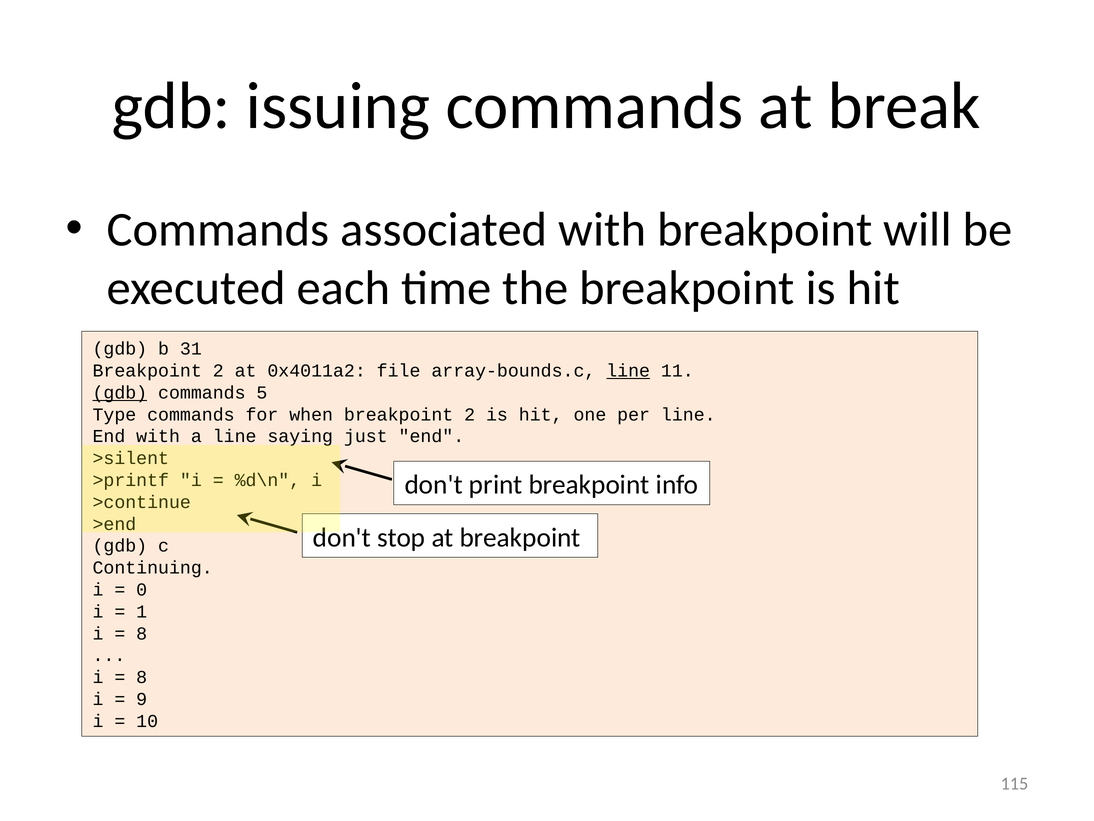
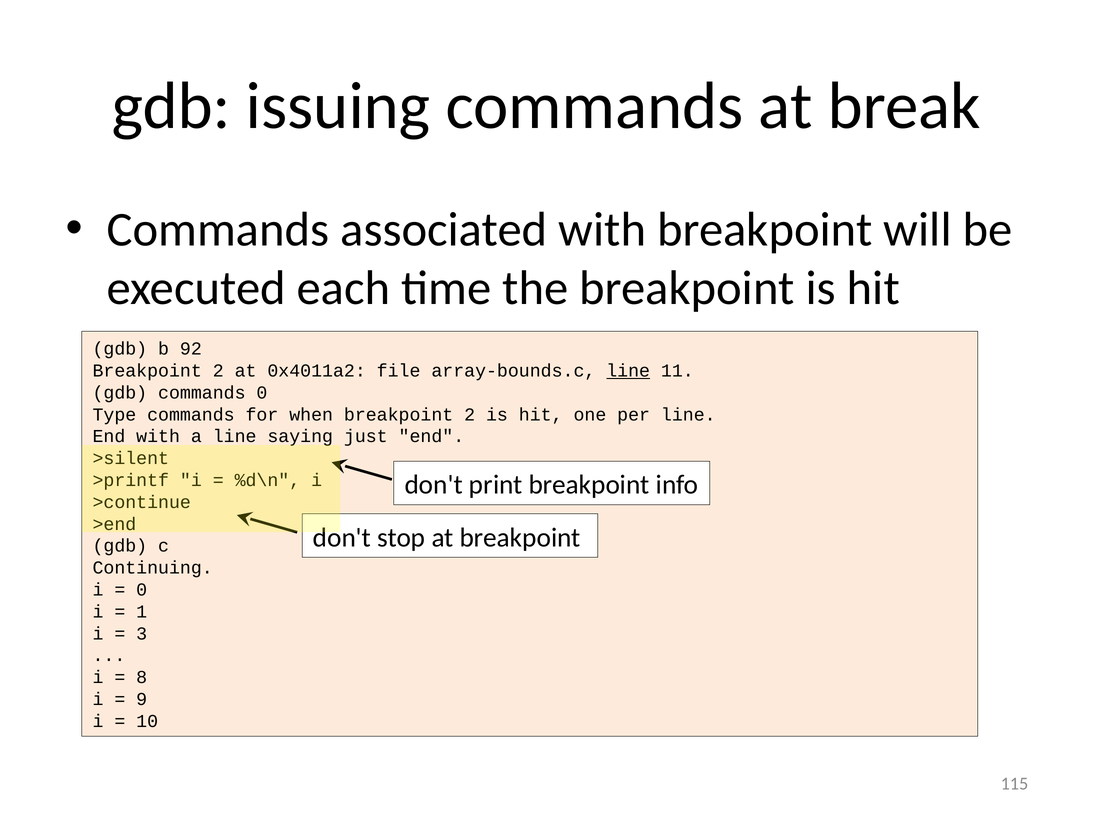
31: 31 -> 92
gdb at (120, 392) underline: present -> none
commands 5: 5 -> 0
8 at (142, 633): 8 -> 3
